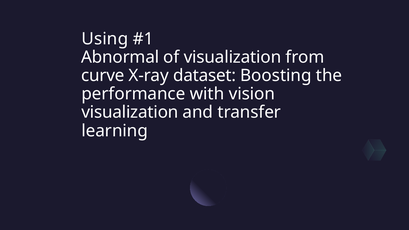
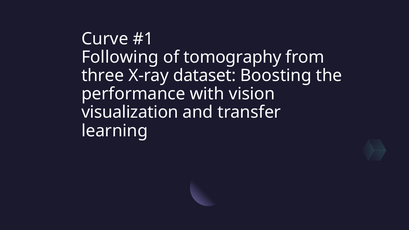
Using: Using -> Curve
Abnormal: Abnormal -> Following
of visualization: visualization -> tomography
curve: curve -> three
